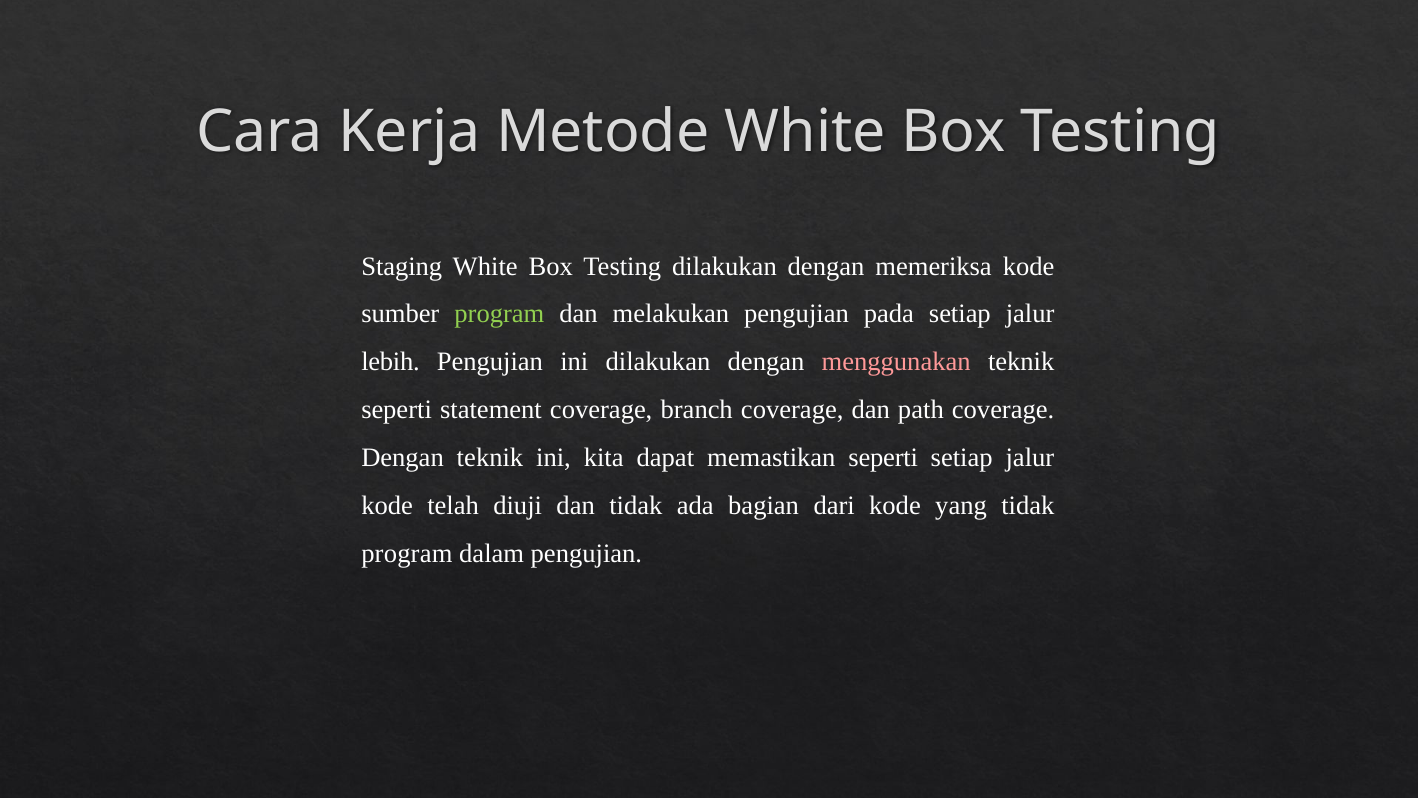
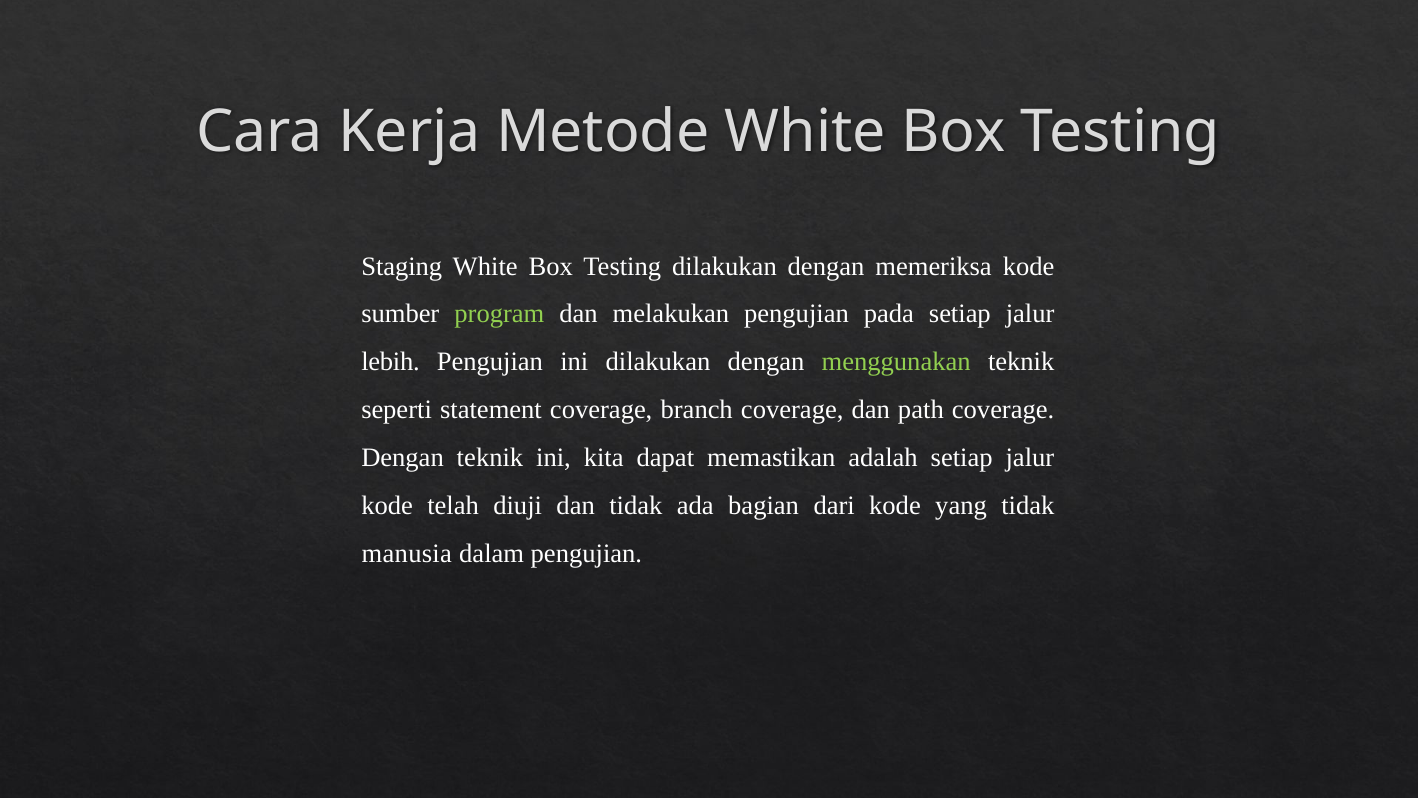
menggunakan colour: pink -> light green
memastikan seperti: seperti -> adalah
program at (407, 553): program -> manusia
